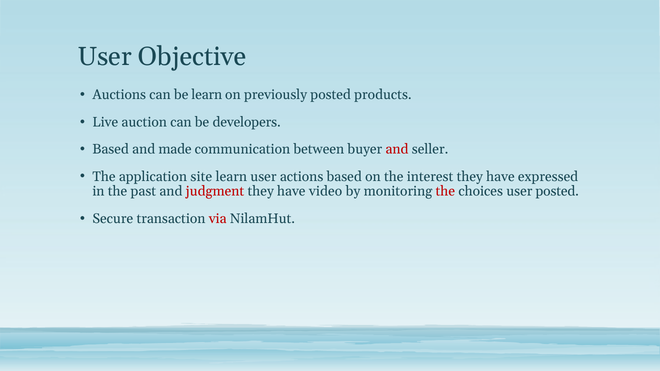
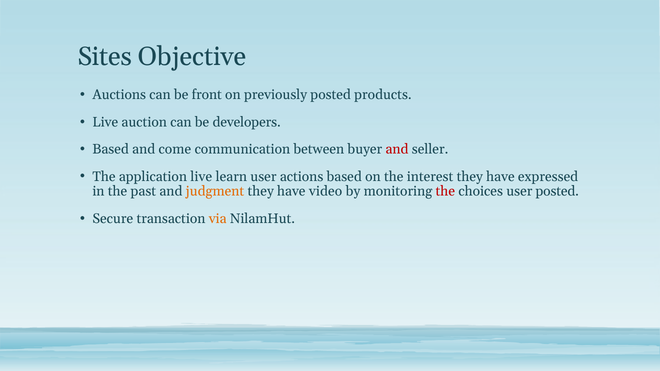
User at (105, 57): User -> Sites
be learn: learn -> front
made: made -> come
application site: site -> live
judgment colour: red -> orange
via colour: red -> orange
